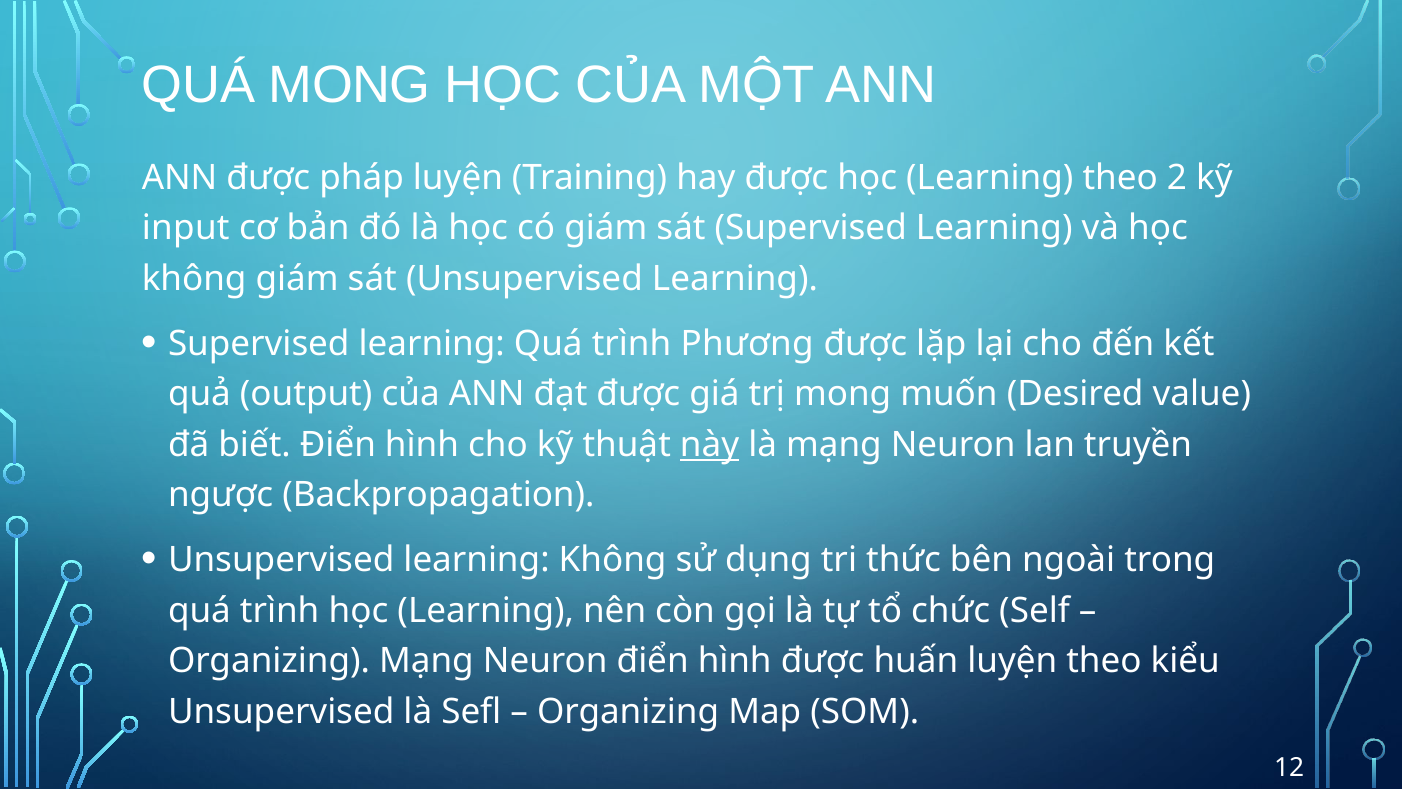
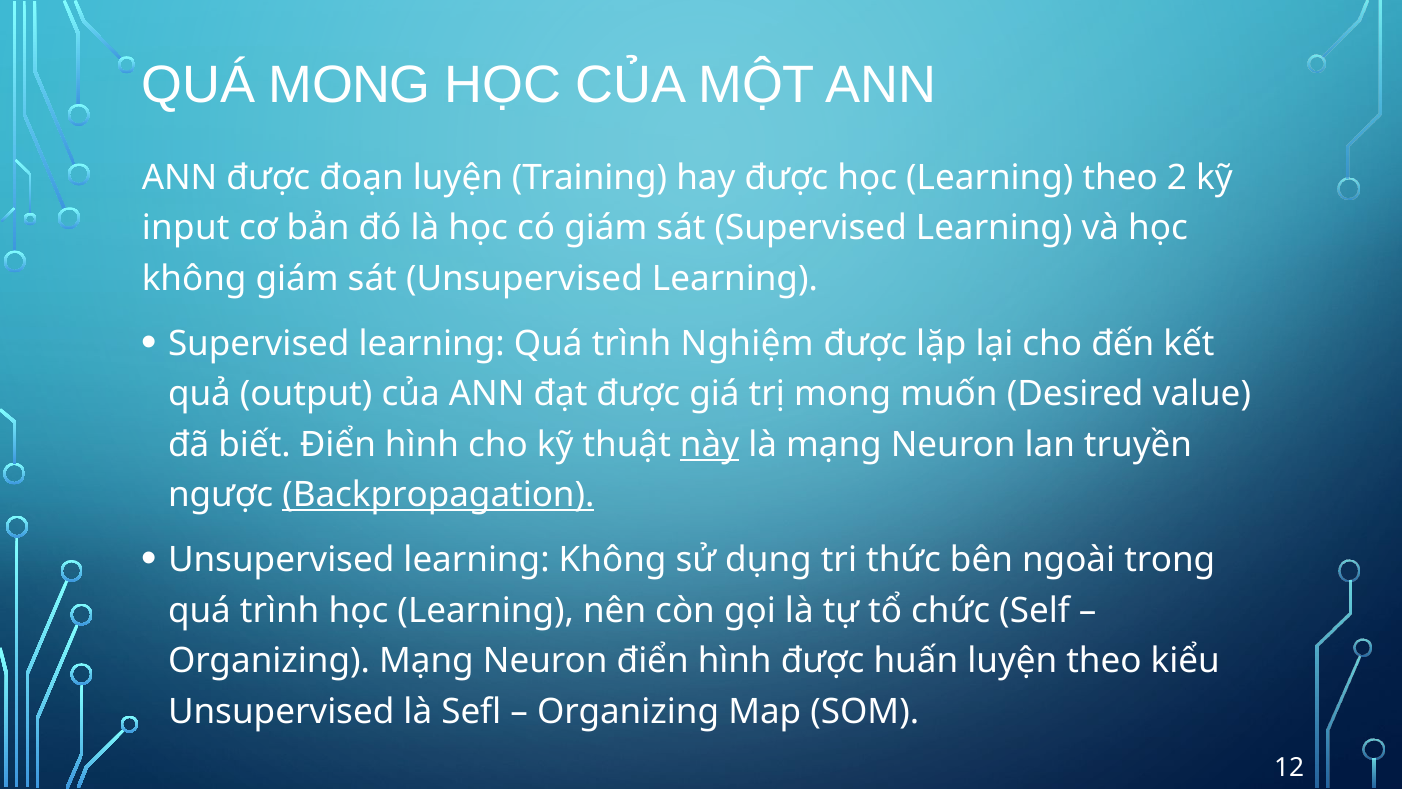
pháp: pháp -> đoạn
Phương: Phương -> Nghiệm
Backpropagation underline: none -> present
